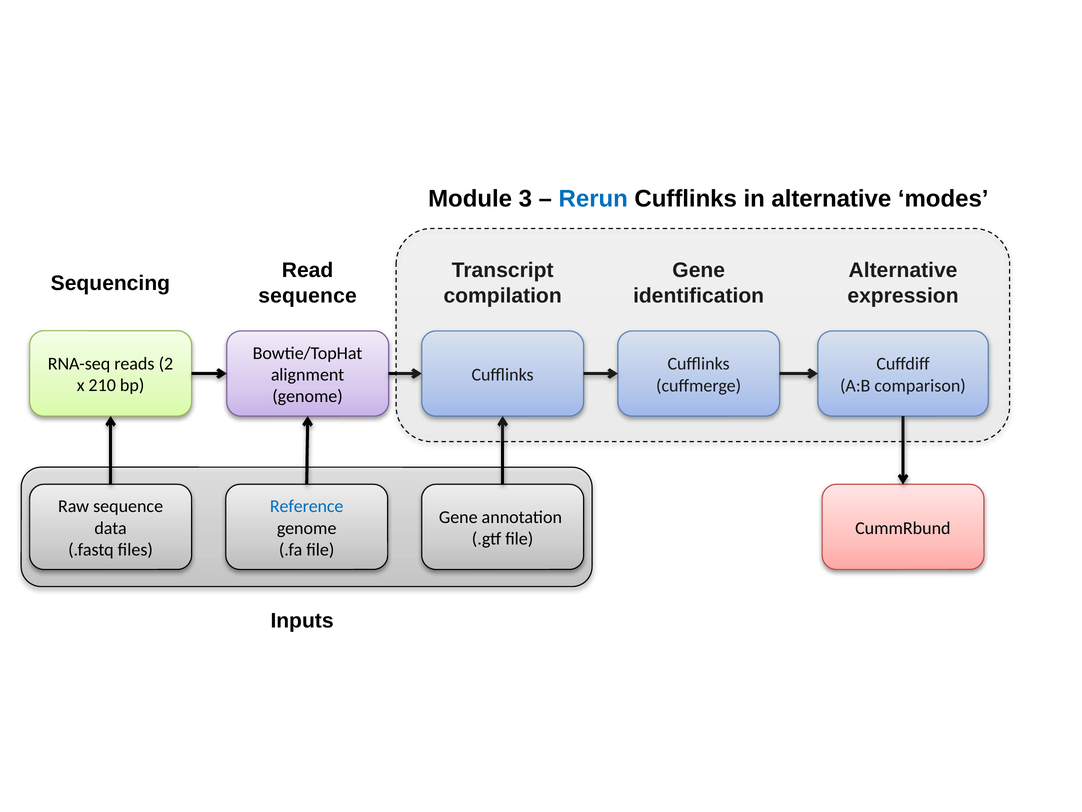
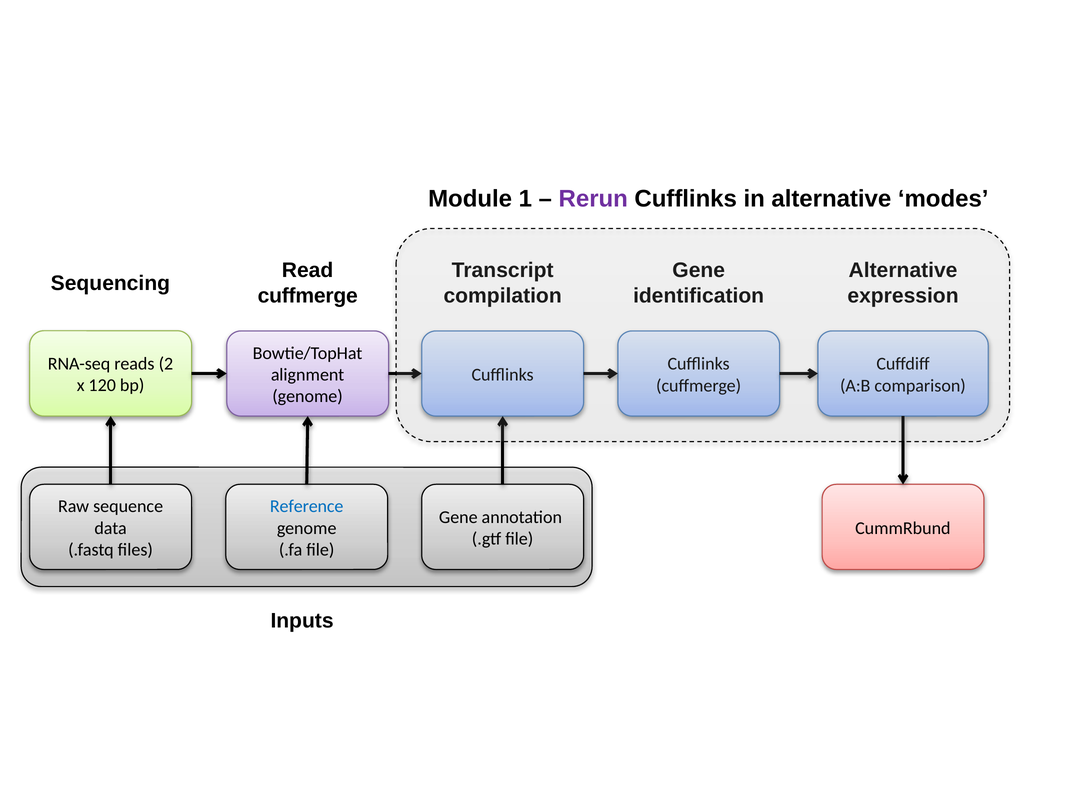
3: 3 -> 1
Rerun colour: blue -> purple
sequence at (308, 296): sequence -> cuffmerge
210: 210 -> 120
